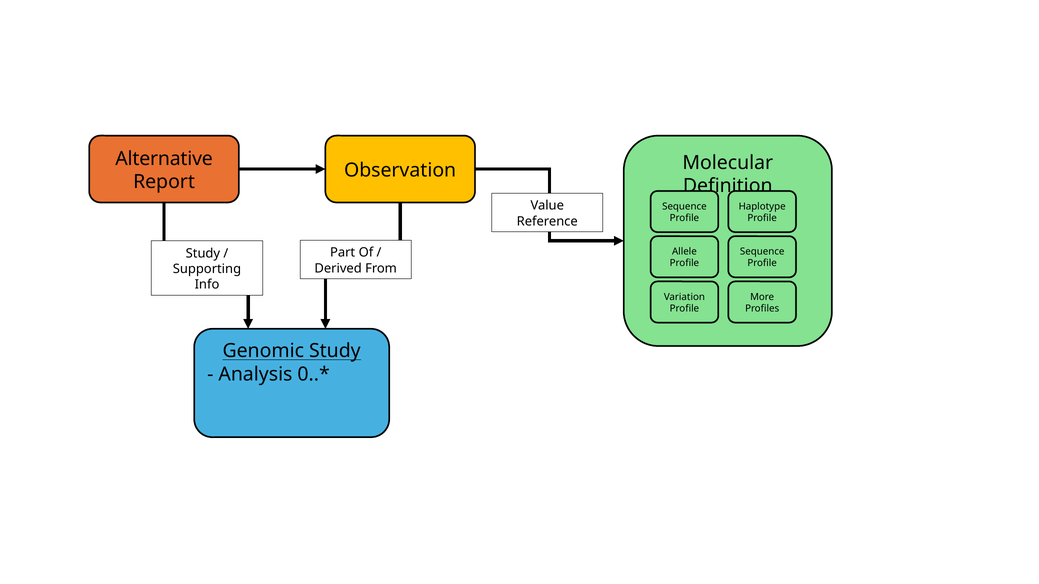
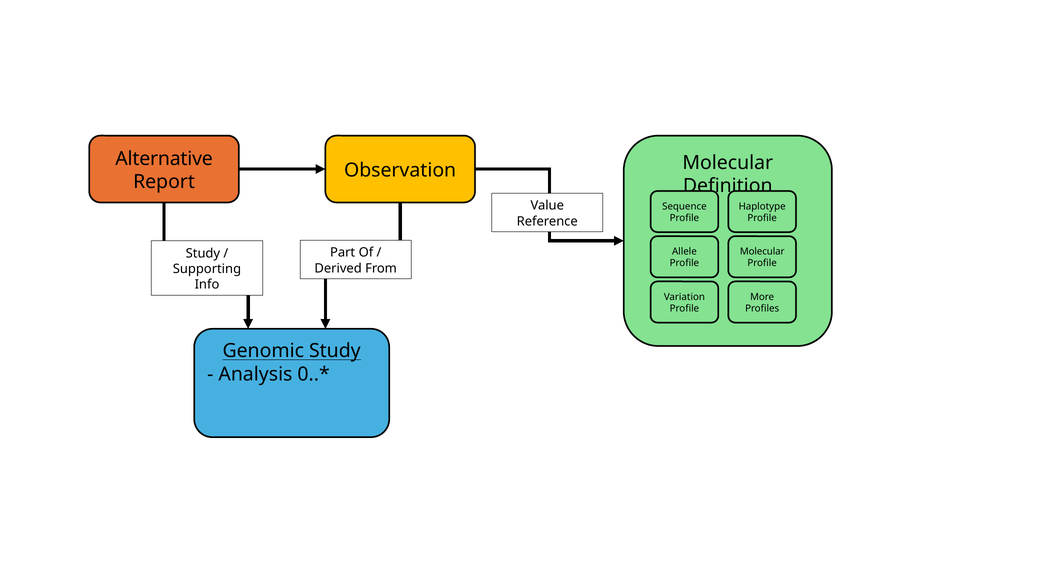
Sequence at (762, 252): Sequence -> Molecular
